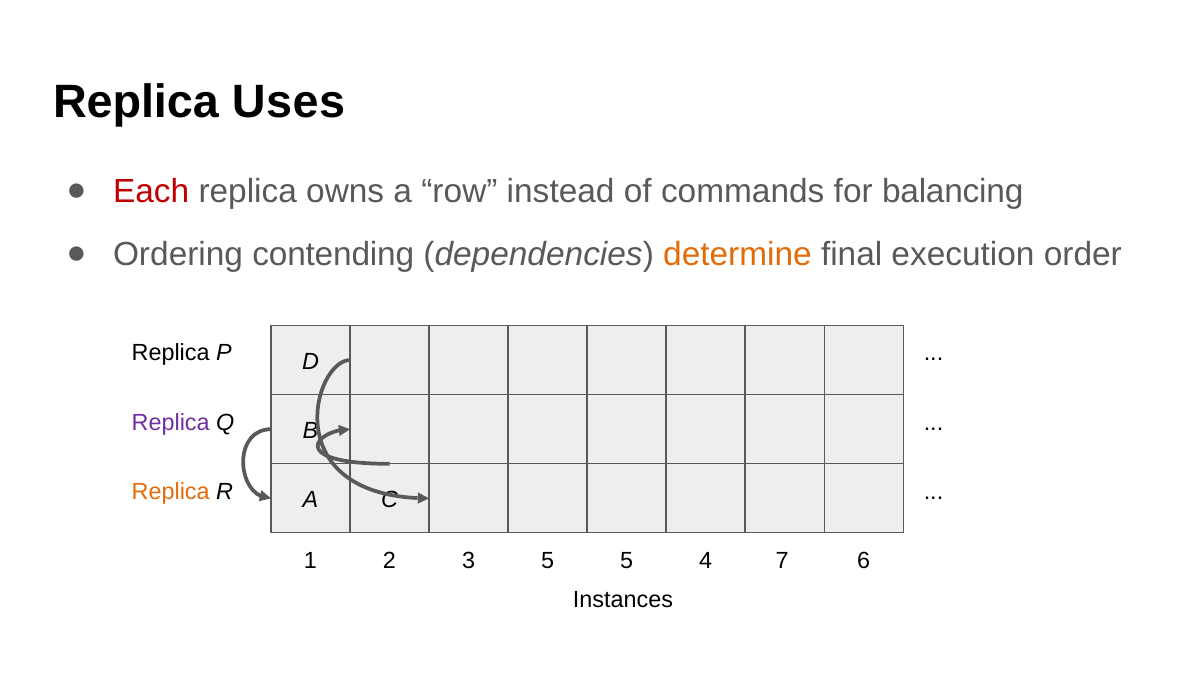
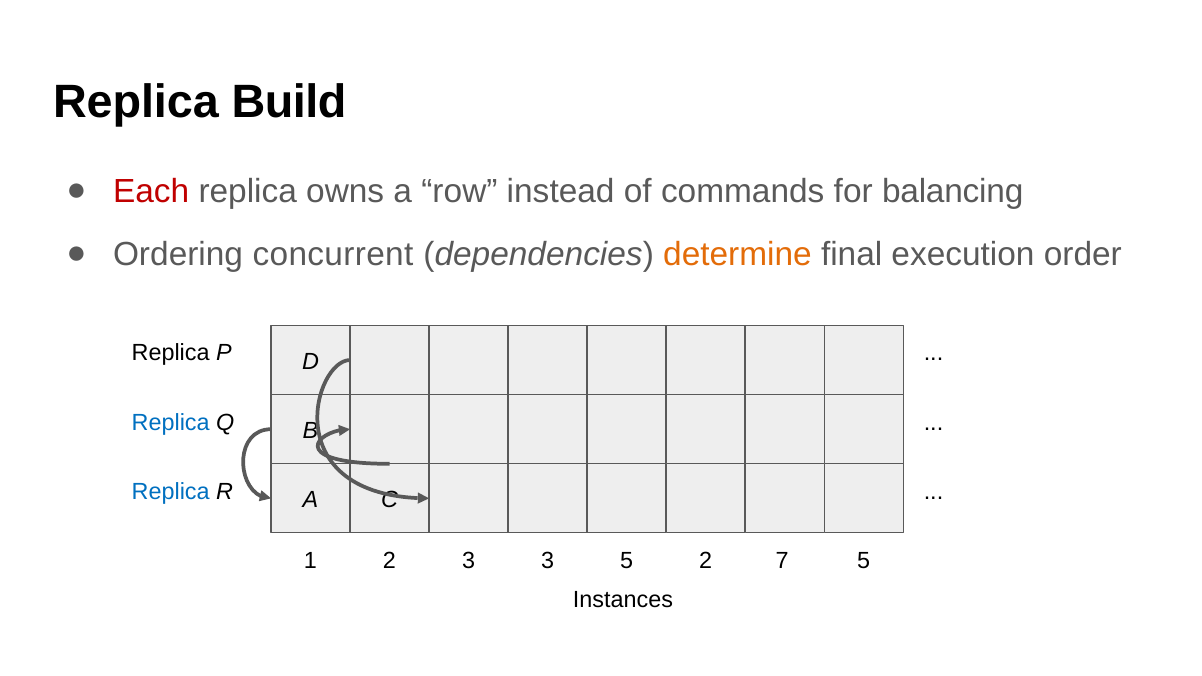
Uses: Uses -> Build
contending: contending -> concurrent
Replica at (171, 422) colour: purple -> blue
Replica at (171, 492) colour: orange -> blue
3 5: 5 -> 3
5 4: 4 -> 2
7 6: 6 -> 5
